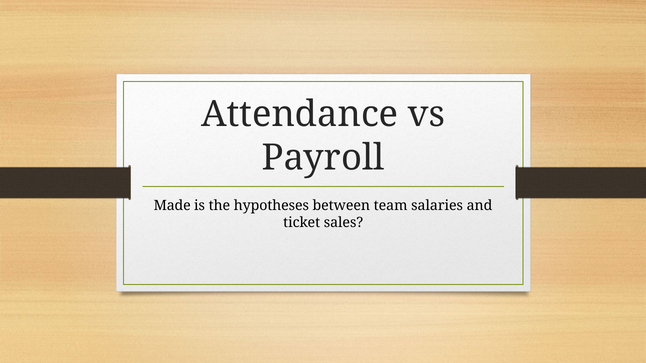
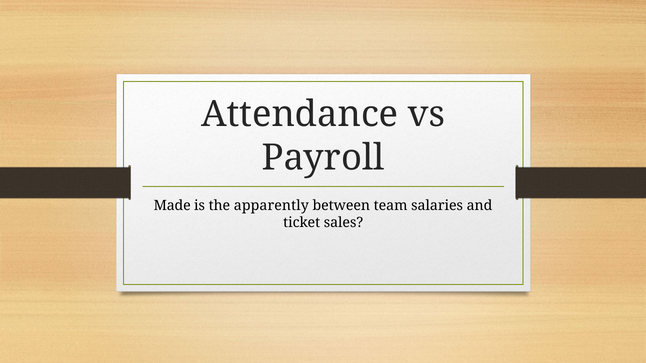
hypotheses: hypotheses -> apparently
